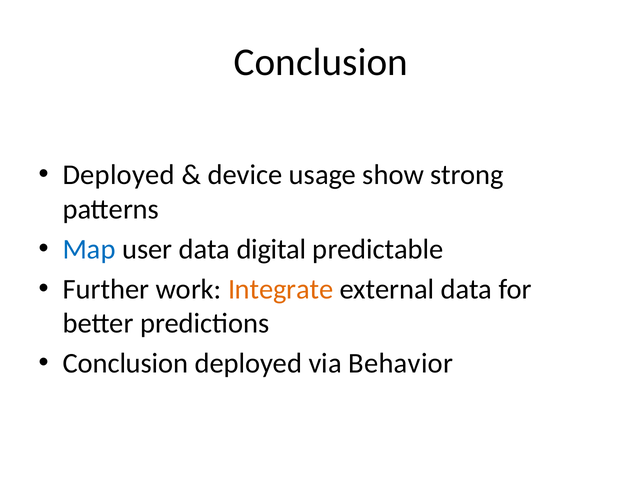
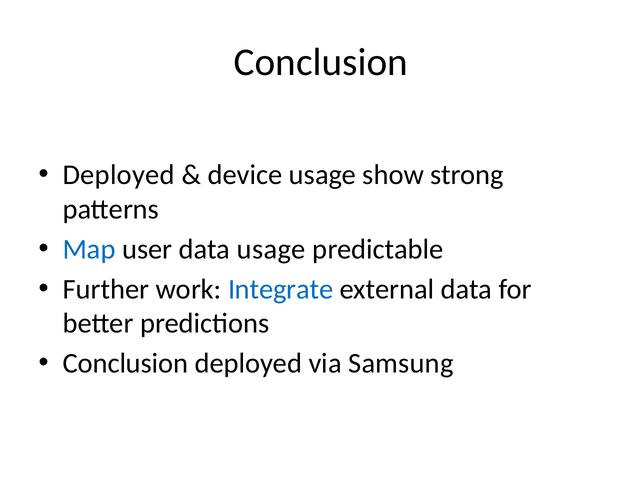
data digital: digital -> usage
Integrate colour: orange -> blue
Behavior: Behavior -> Samsung
